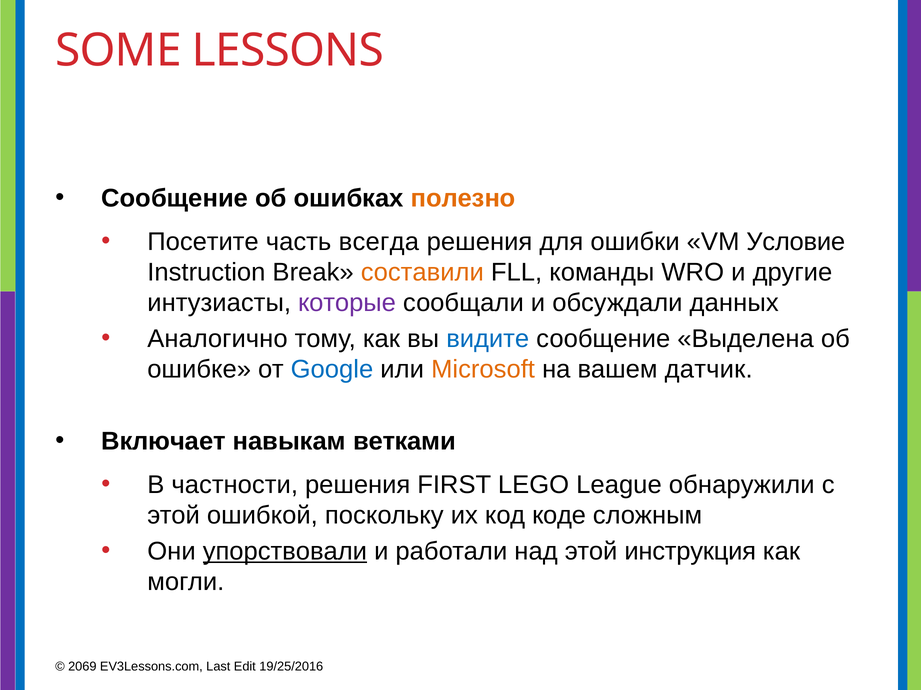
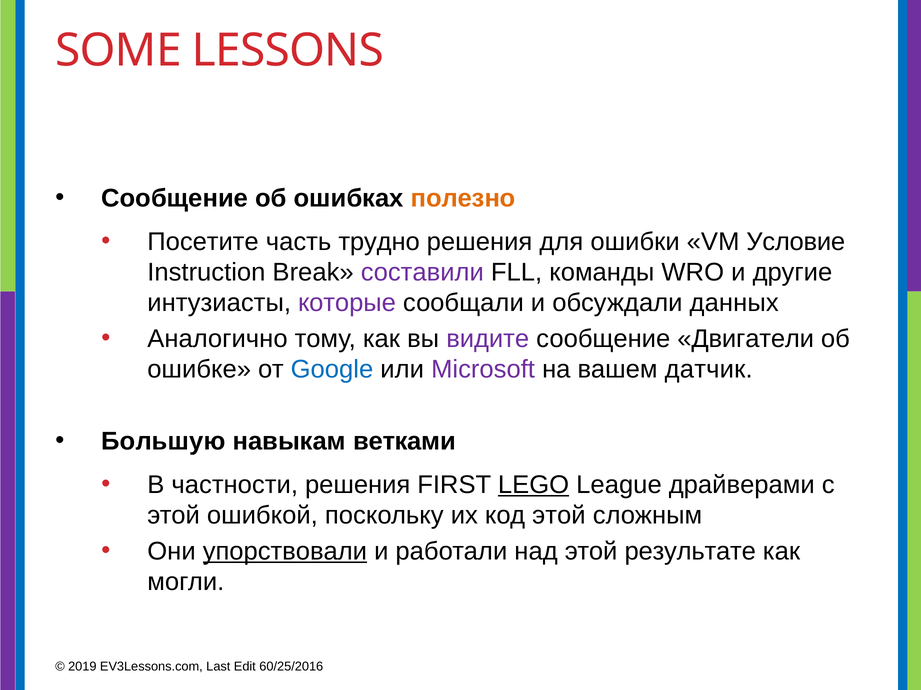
всегда: всегда -> трудно
составили colour: orange -> purple
видите colour: blue -> purple
Выделена: Выделена -> Двигатели
Microsoft colour: orange -> purple
Включает: Включает -> Большую
LEGO underline: none -> present
обнаружили: обнаружили -> драйверами
код коде: коде -> этой
инструкция: инструкция -> результате
2069: 2069 -> 2019
19/25/2016: 19/25/2016 -> 60/25/2016
